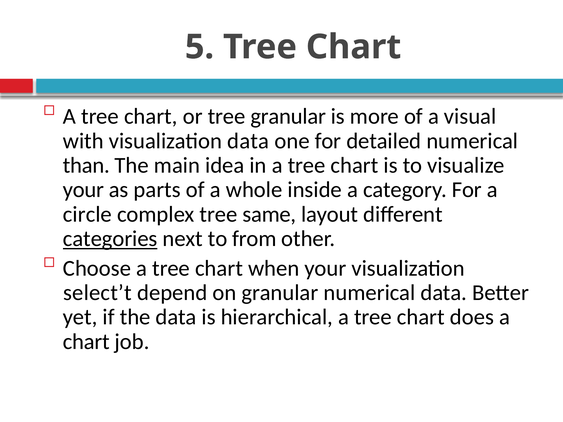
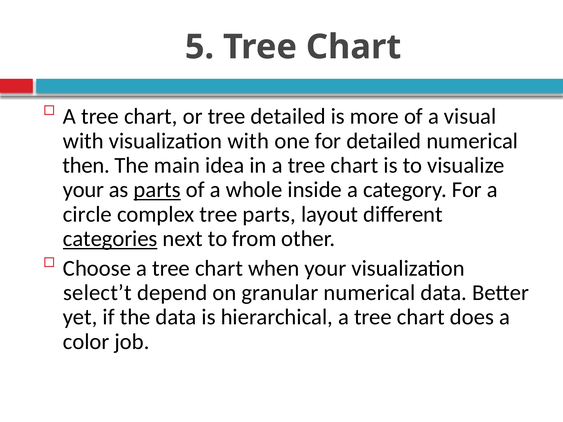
tree granular: granular -> detailed
visualization data: data -> with
than: than -> then
parts at (157, 190) underline: none -> present
tree same: same -> parts
chart at (86, 342): chart -> color
